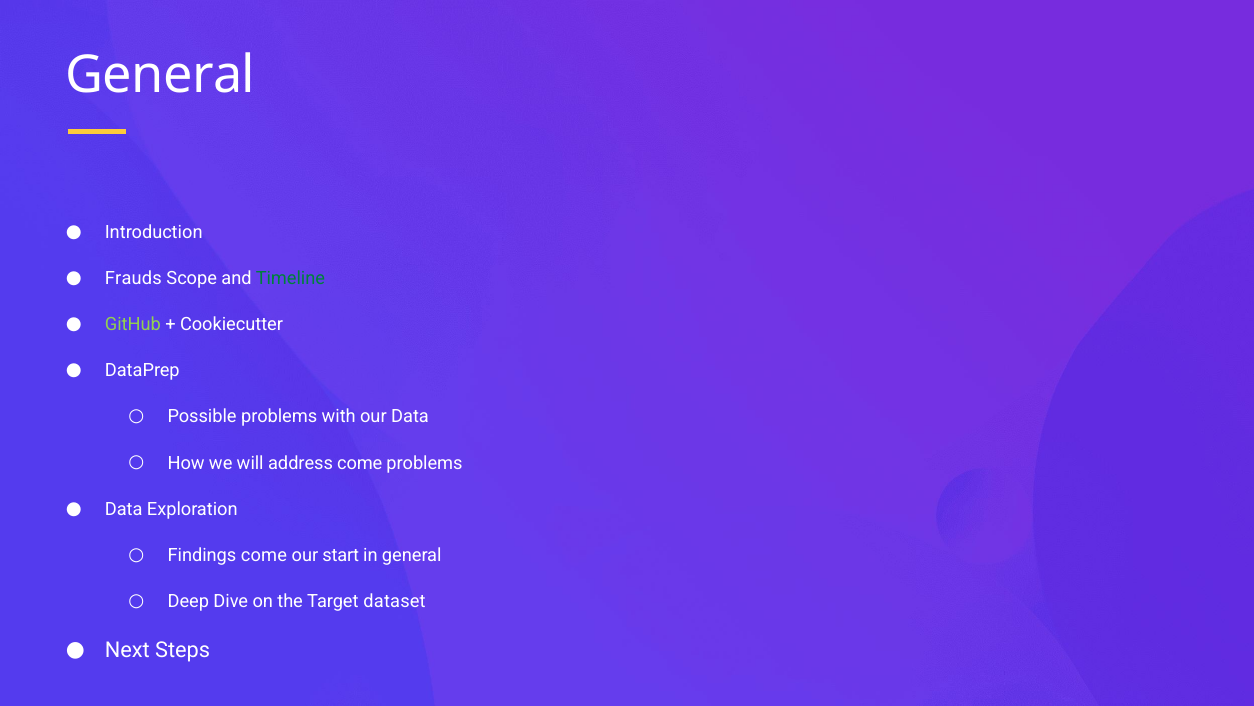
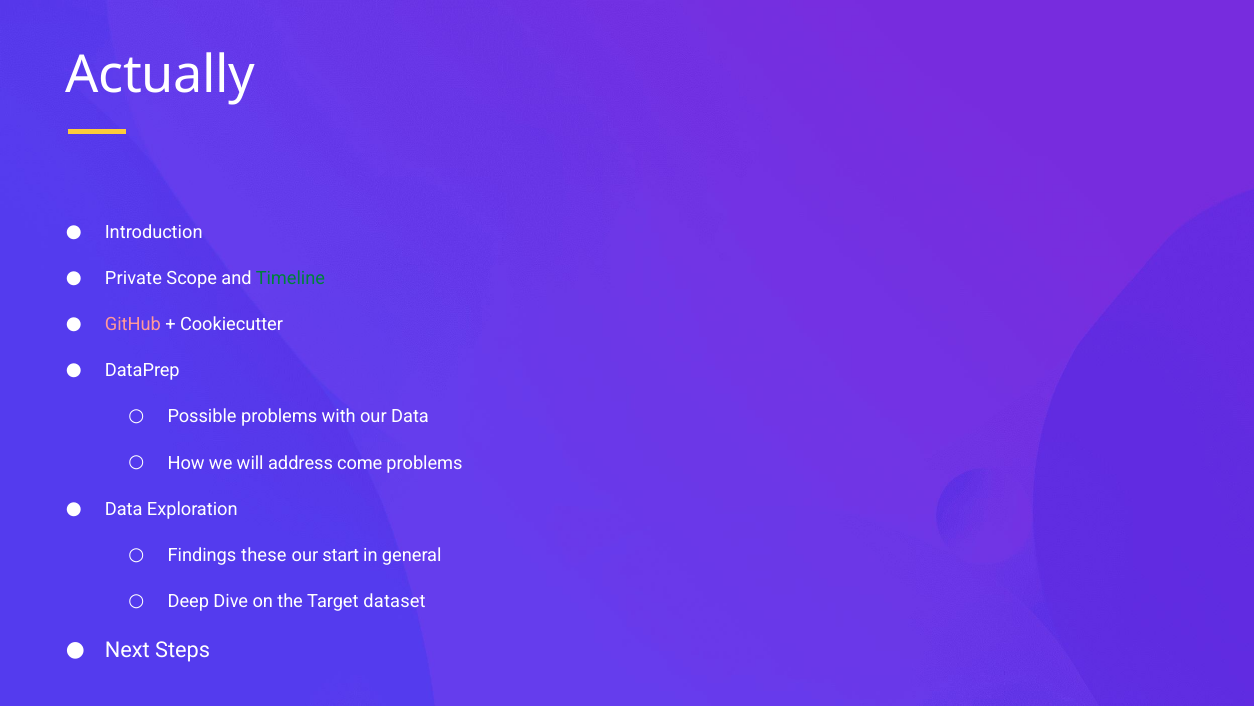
General at (160, 75): General -> Actually
Frauds: Frauds -> Private
GitHub colour: light green -> pink
Findings come: come -> these
